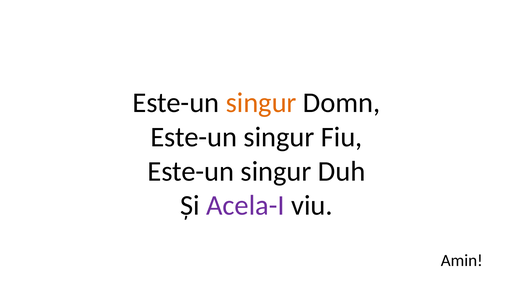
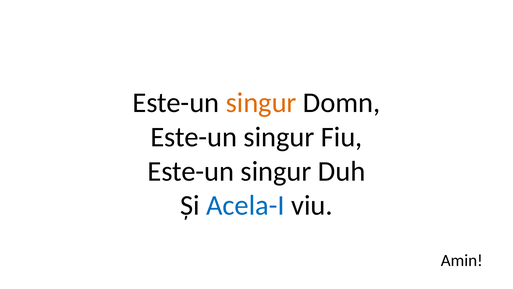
Acela-I colour: purple -> blue
